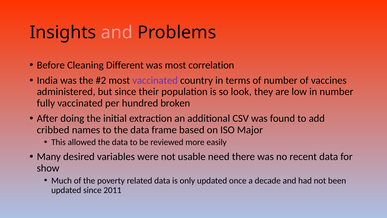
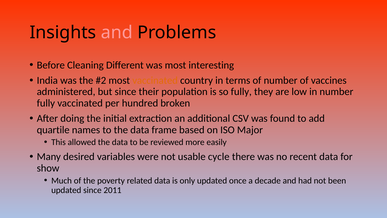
correlation: correlation -> interesting
vaccinated at (155, 80) colour: purple -> orange
so look: look -> fully
cribbed: cribbed -> quartile
need: need -> cycle
